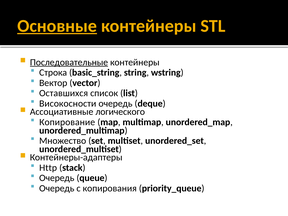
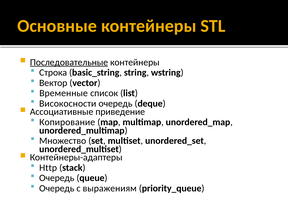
Основные underline: present -> none
Оставшихся: Оставшихся -> Временные
логического: логического -> приведение
копирования: копирования -> выражениям
